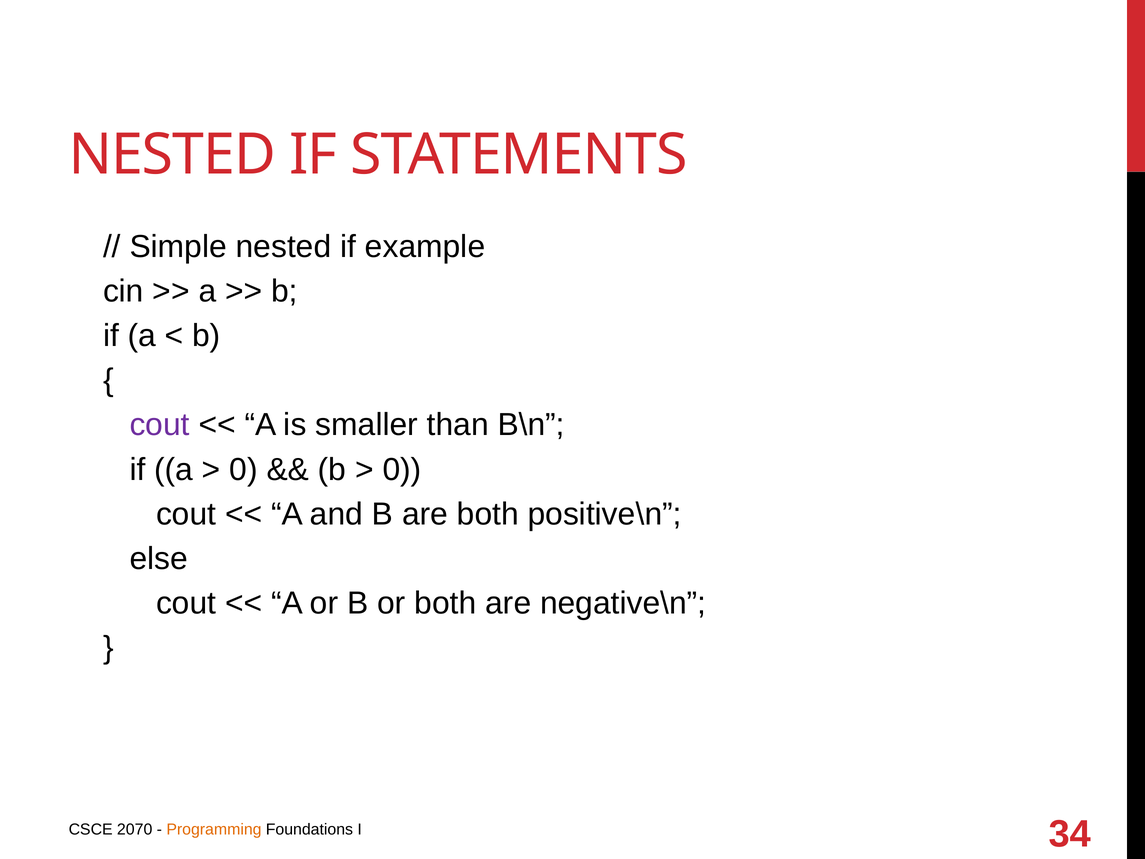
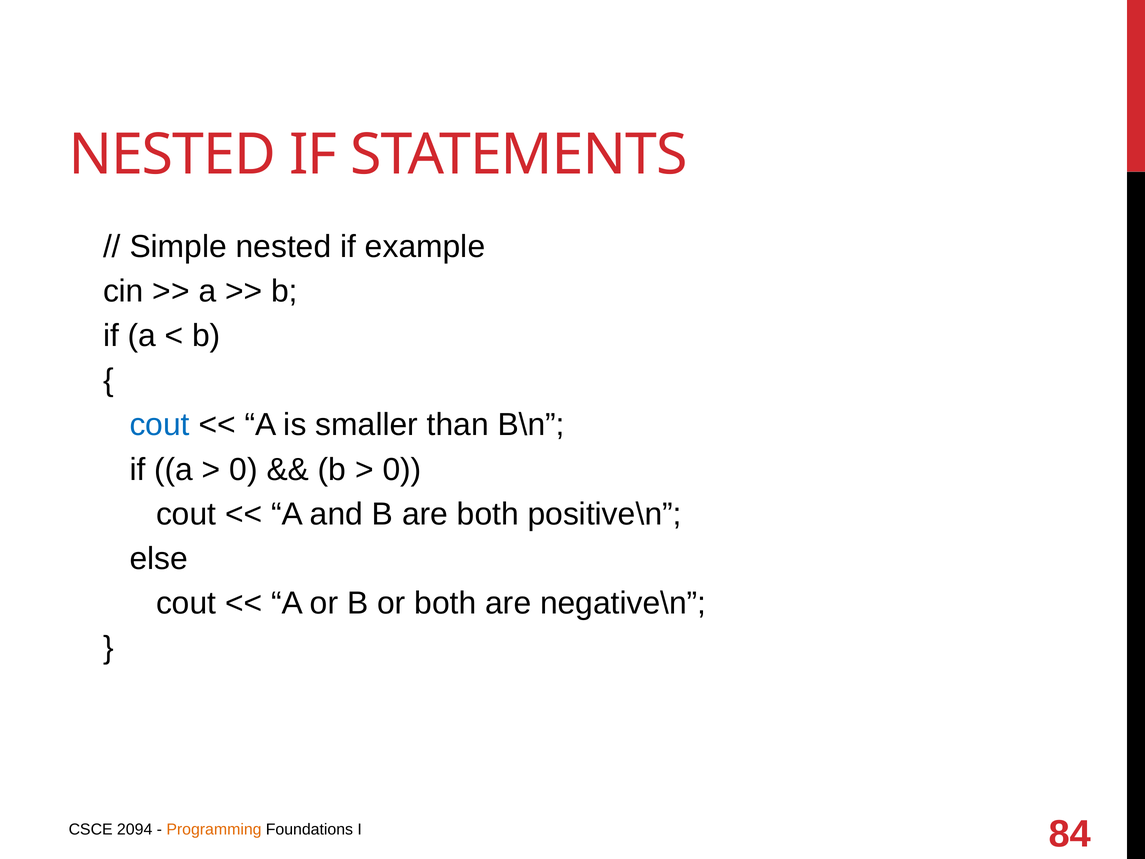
cout at (160, 425) colour: purple -> blue
2070: 2070 -> 2094
34: 34 -> 84
